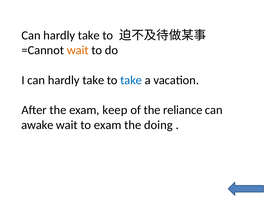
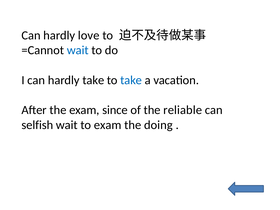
take at (89, 35): take -> love
wait at (78, 50) colour: orange -> blue
keep: keep -> since
reliance: reliance -> reliable
awake: awake -> selfish
